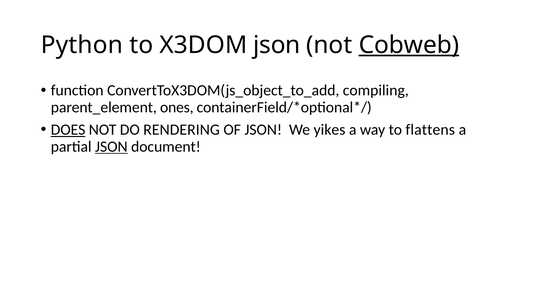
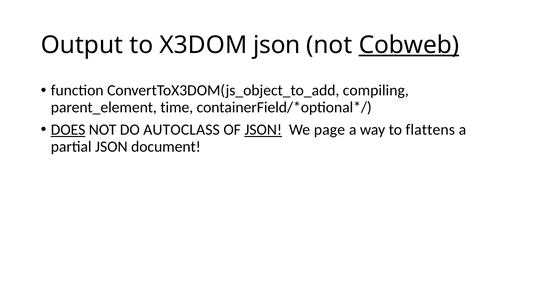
Python: Python -> Output
ones: ones -> time
RENDERING: RENDERING -> AUTOCLASS
JSON at (263, 130) underline: none -> present
yikes: yikes -> page
JSON at (111, 147) underline: present -> none
